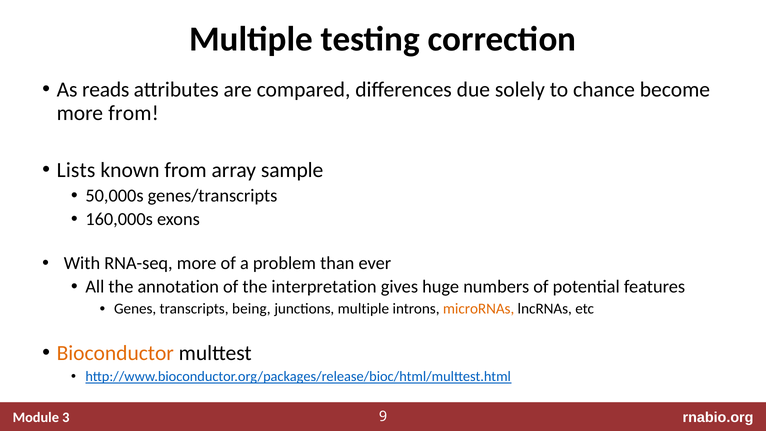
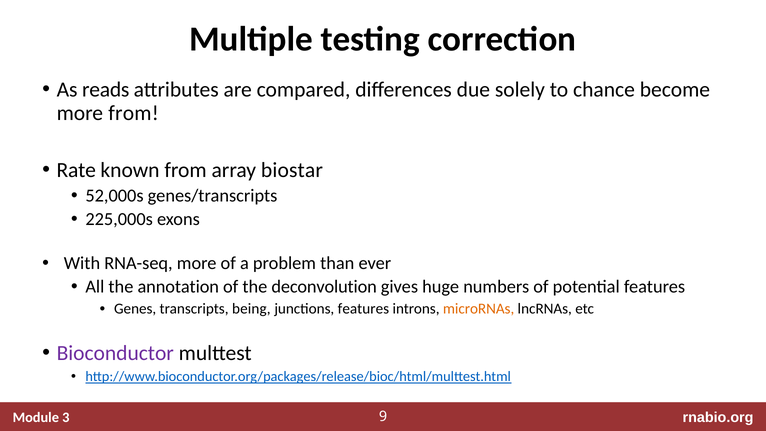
Lists: Lists -> Rate
sample: sample -> biostar
50,000s: 50,000s -> 52,000s
160,000s: 160,000s -> 225,000s
interpretation: interpretation -> deconvolution
junctions multiple: multiple -> features
Bioconductor colour: orange -> purple
